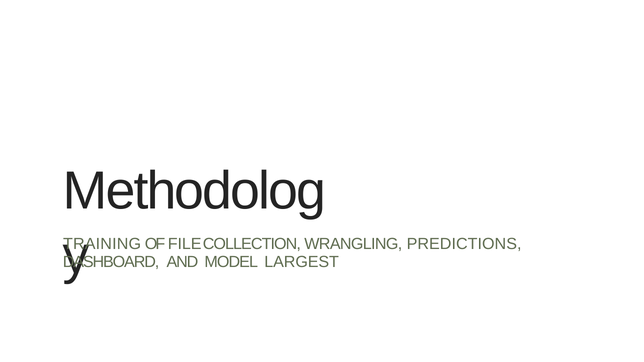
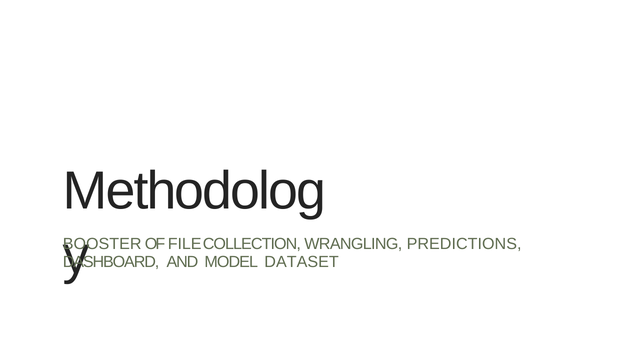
TRAINING: TRAINING -> BOOSTER
LARGEST: LARGEST -> DATASET
